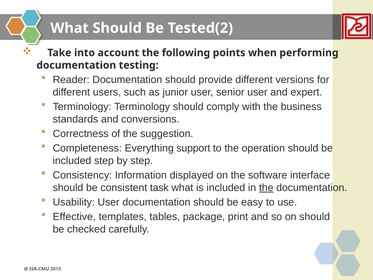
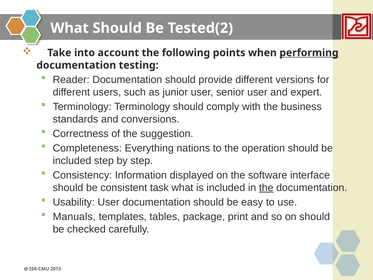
performing underline: none -> present
support: support -> nations
Effective: Effective -> Manuals
